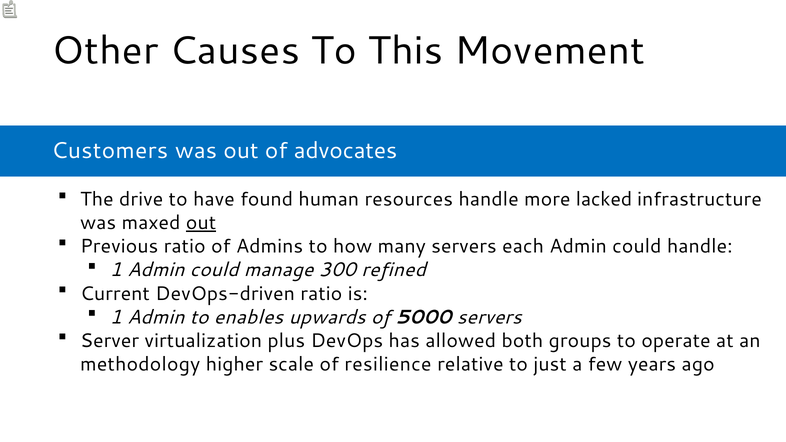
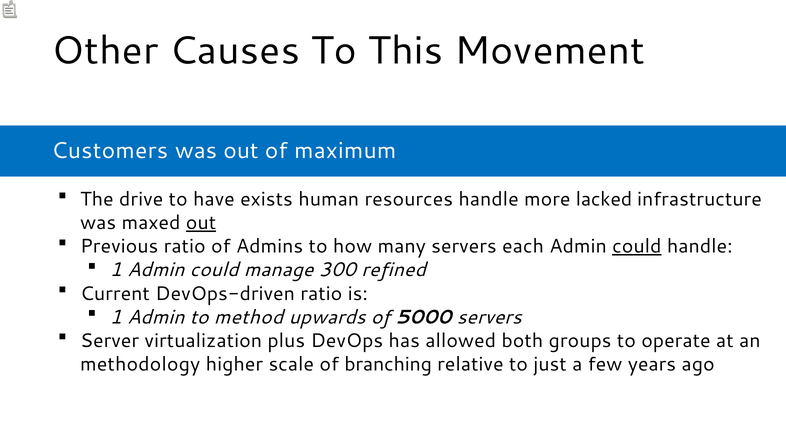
advocates: advocates -> maximum
found: found -> exists
could at (637, 246) underline: none -> present
enables: enables -> method
resilience: resilience -> branching
